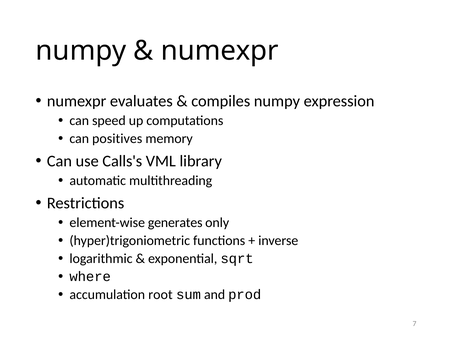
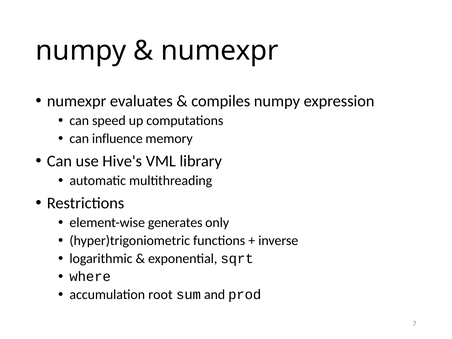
positives: positives -> influence
Calls's: Calls's -> Hive's
